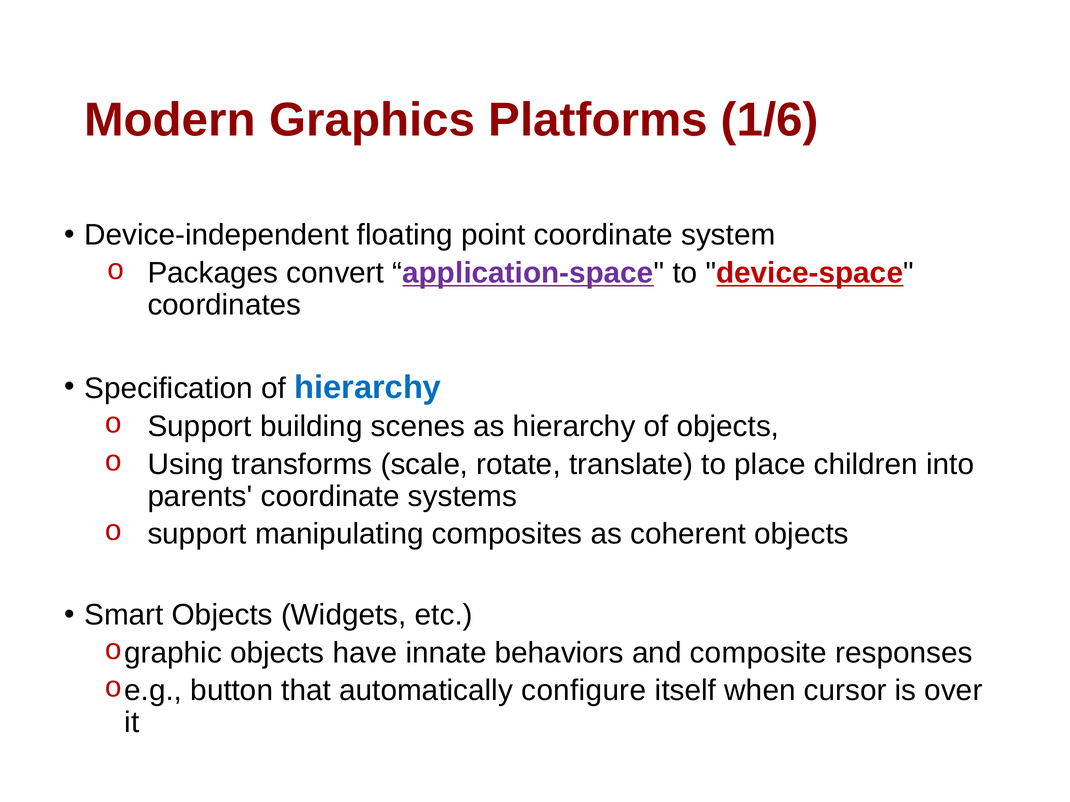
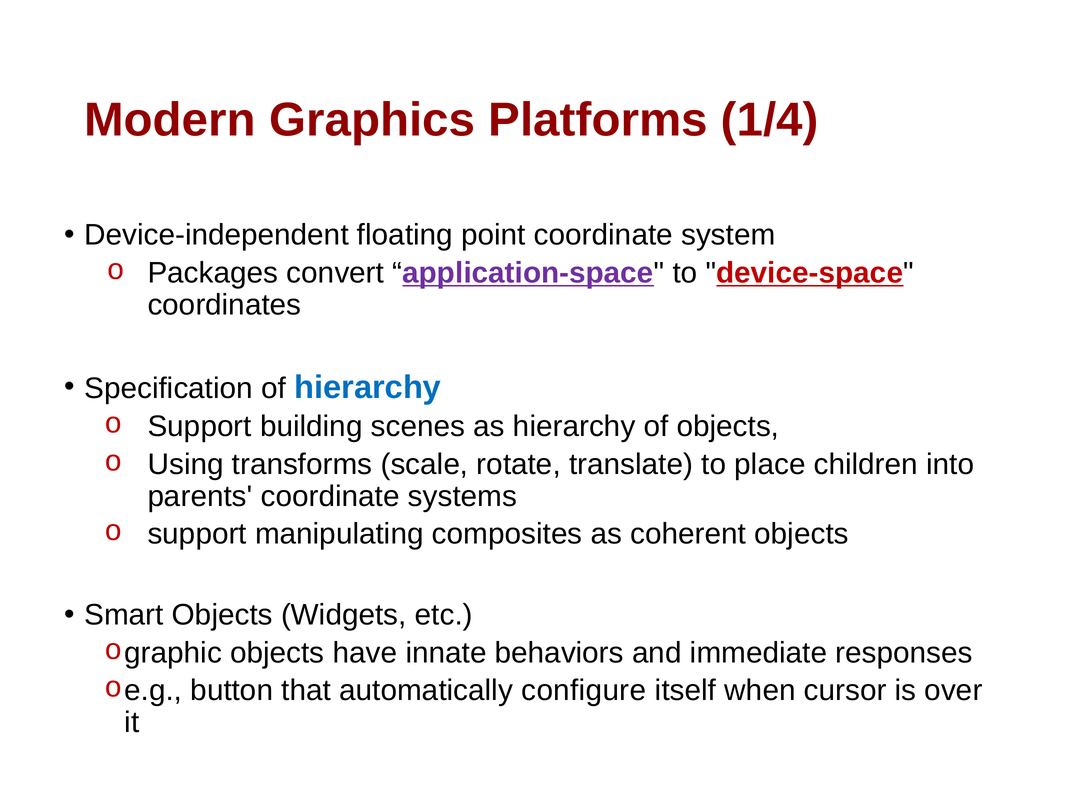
1/6: 1/6 -> 1/4
composite: composite -> immediate
